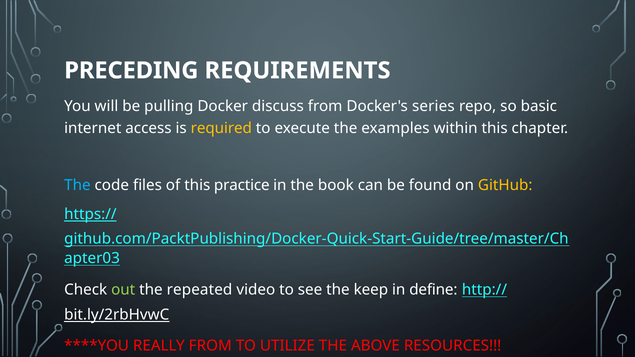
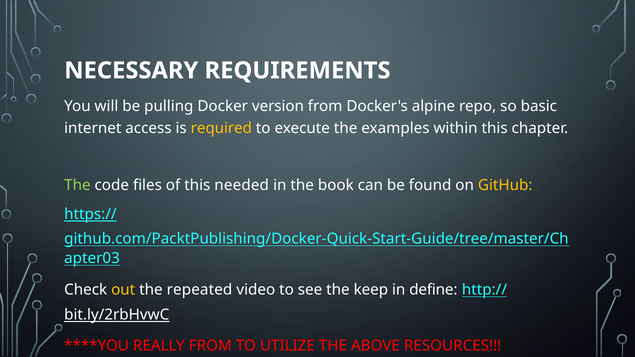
PRECEDING: PRECEDING -> NECESSARY
discuss: discuss -> version
series: series -> alpine
The at (77, 185) colour: light blue -> light green
practice: practice -> needed
out colour: light green -> yellow
